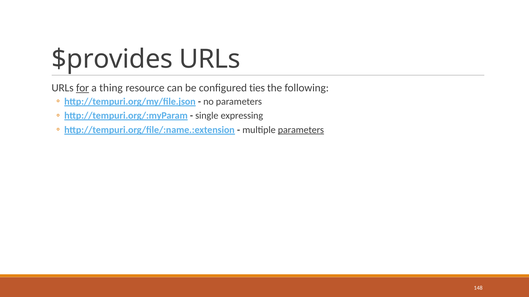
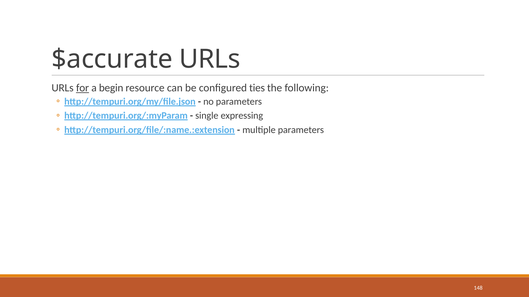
$provides: $provides -> $accurate
thing: thing -> begin
parameters at (301, 130) underline: present -> none
